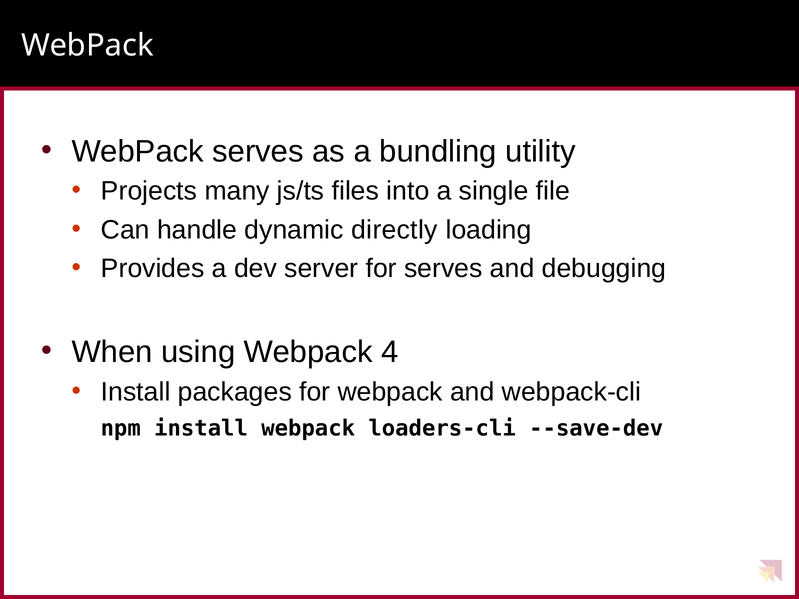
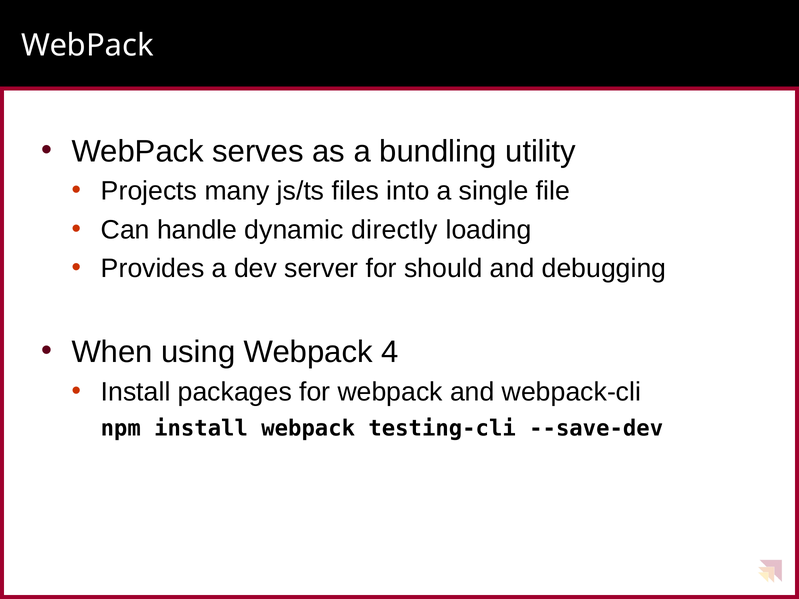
for serves: serves -> should
loaders-cli: loaders-cli -> testing-cli
